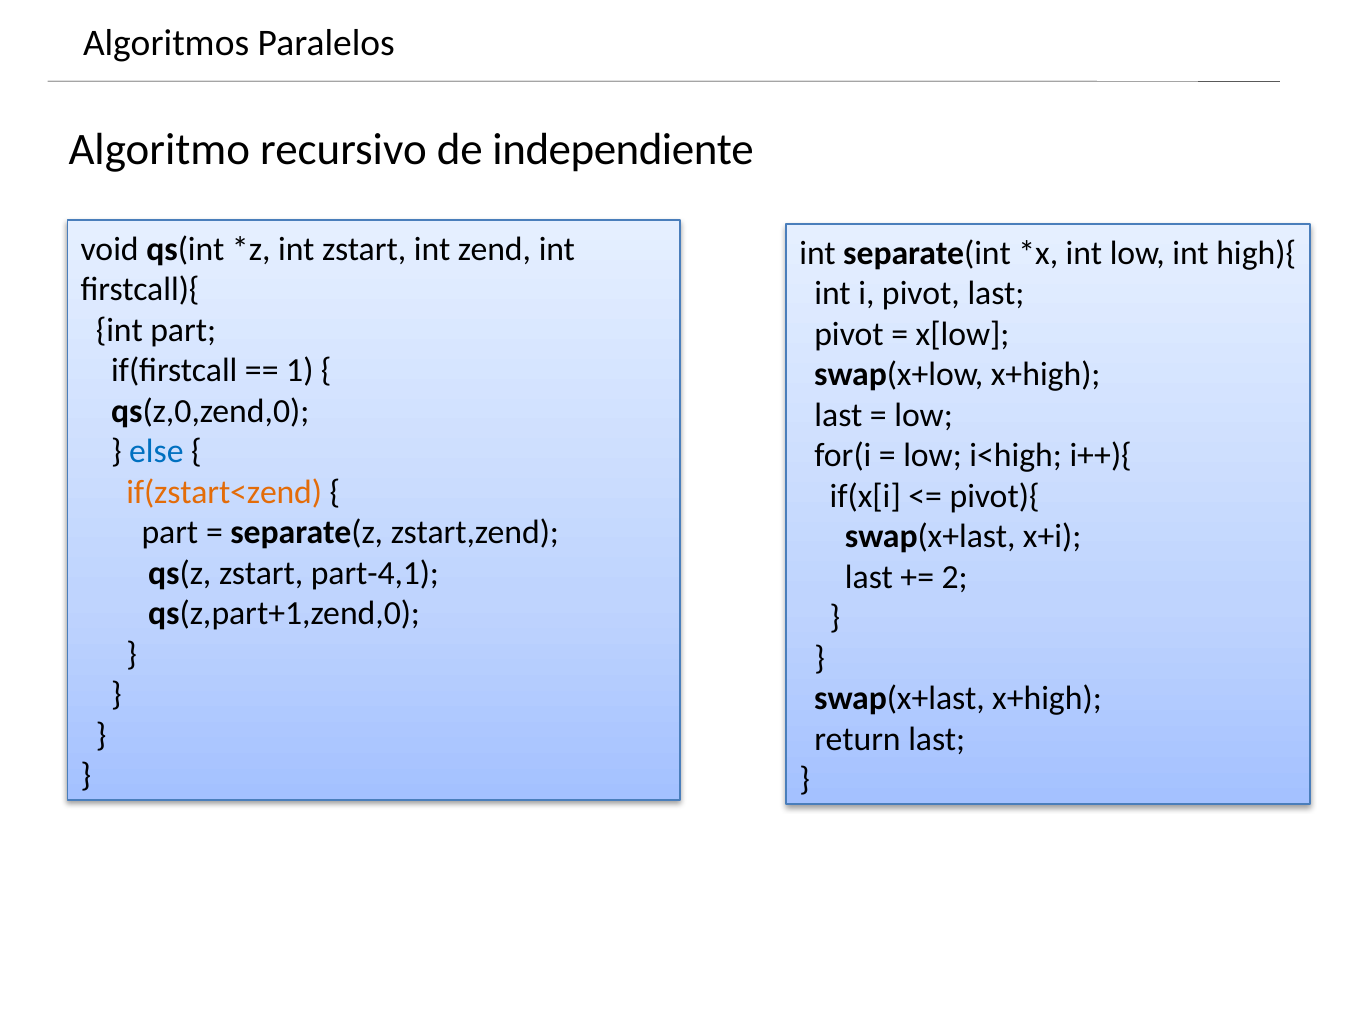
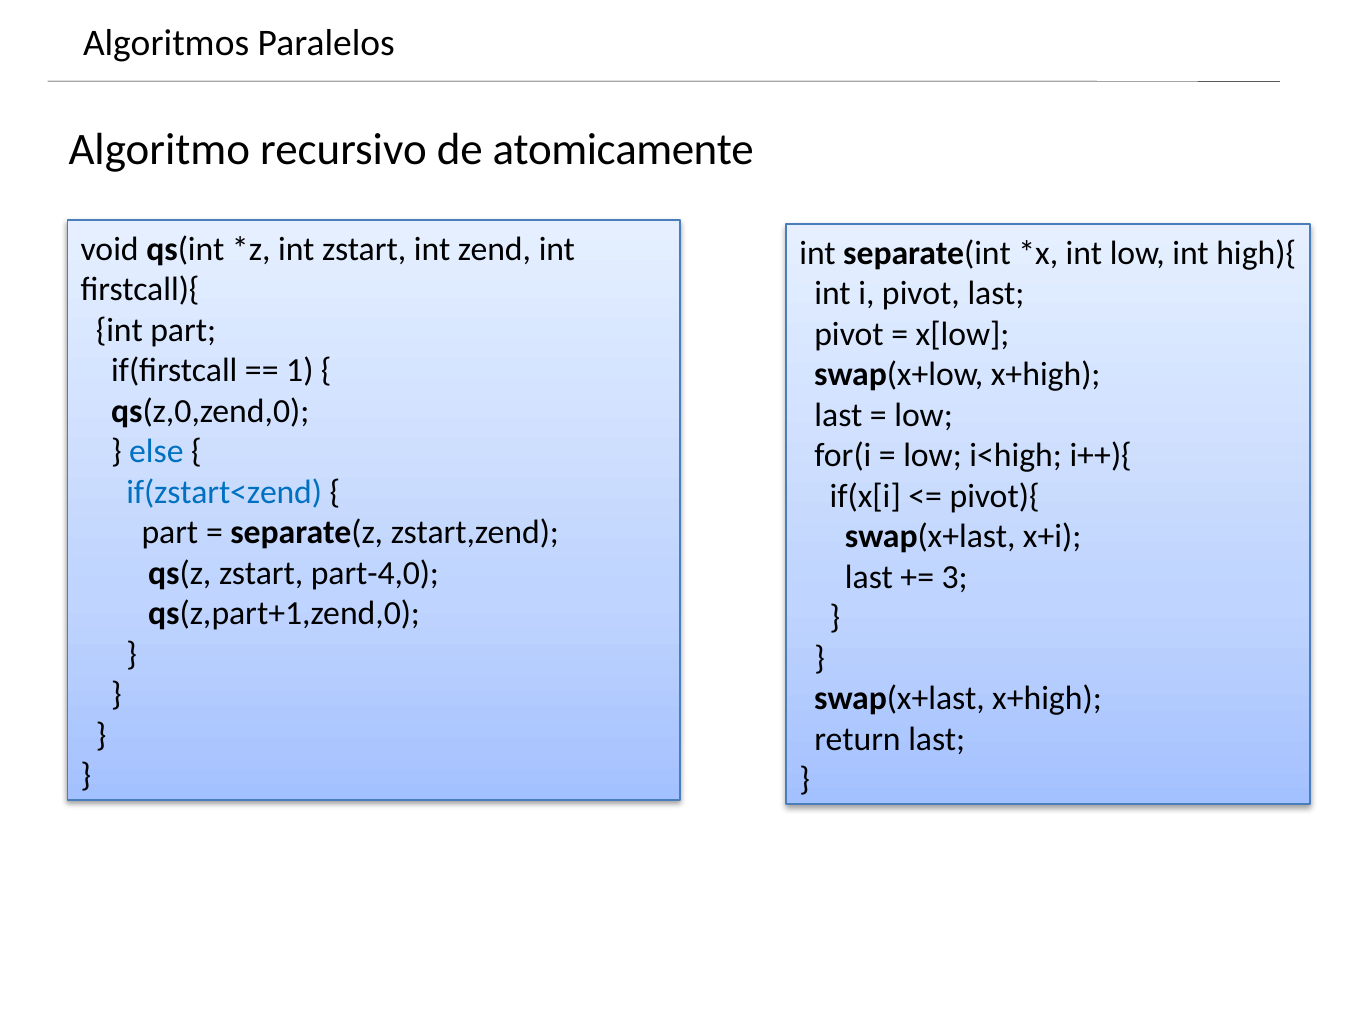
independiente: independiente -> atomicamente
if(zstart<zend colour: orange -> blue
part-4,1: part-4,1 -> part-4,0
2: 2 -> 3
